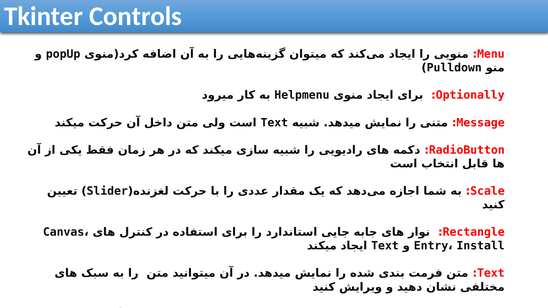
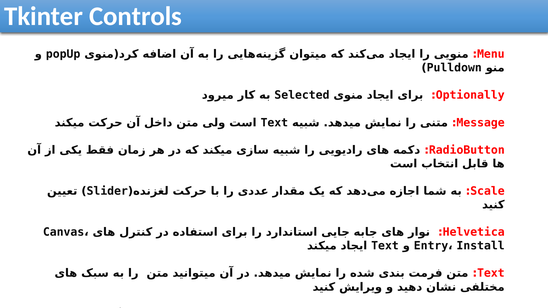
Helpmenu: Helpmenu -> Selected
Rectangle: Rectangle -> Helvetica
